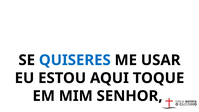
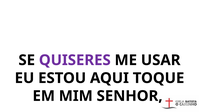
QUISERES colour: blue -> purple
